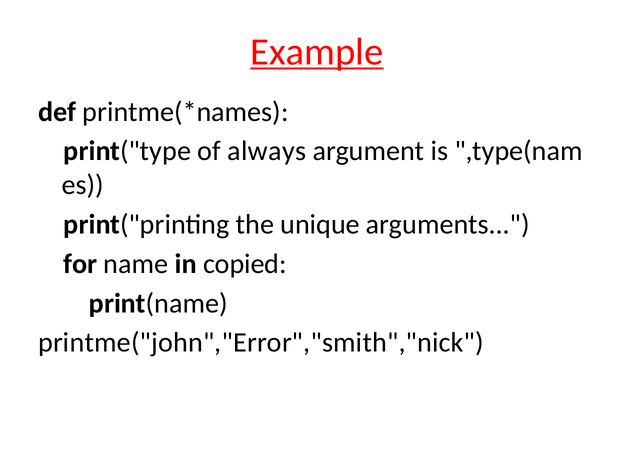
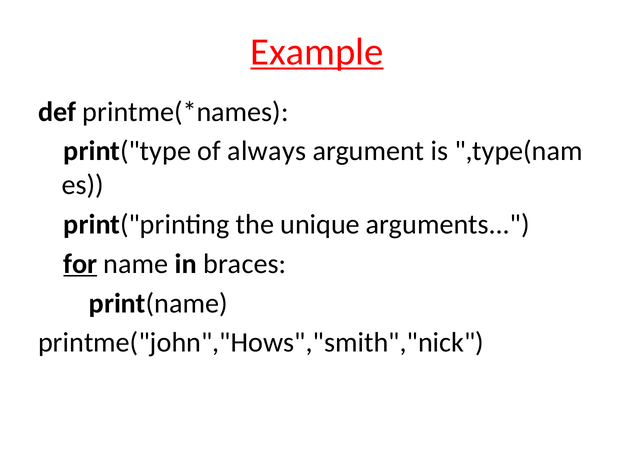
for underline: none -> present
copied: copied -> braces
printme("john","Error","smith","nick: printme("john","Error","smith","nick -> printme("john","Hows","smith","nick
